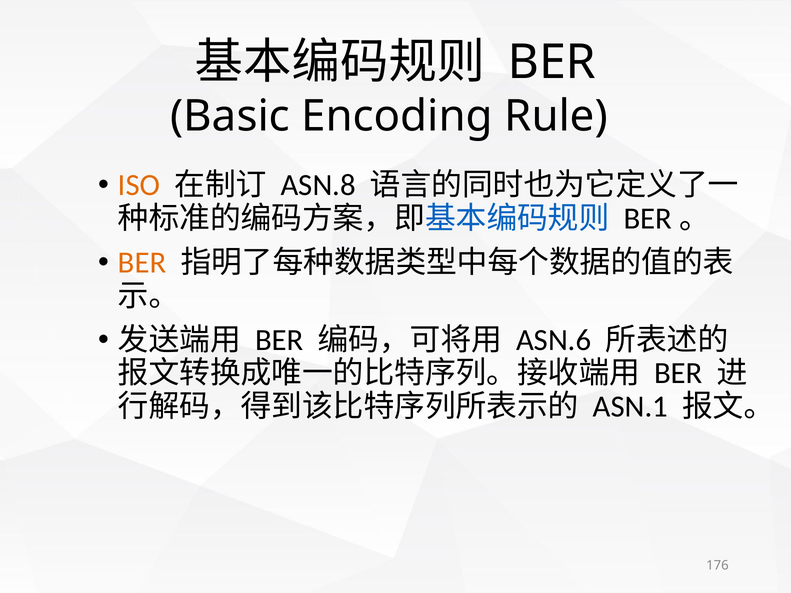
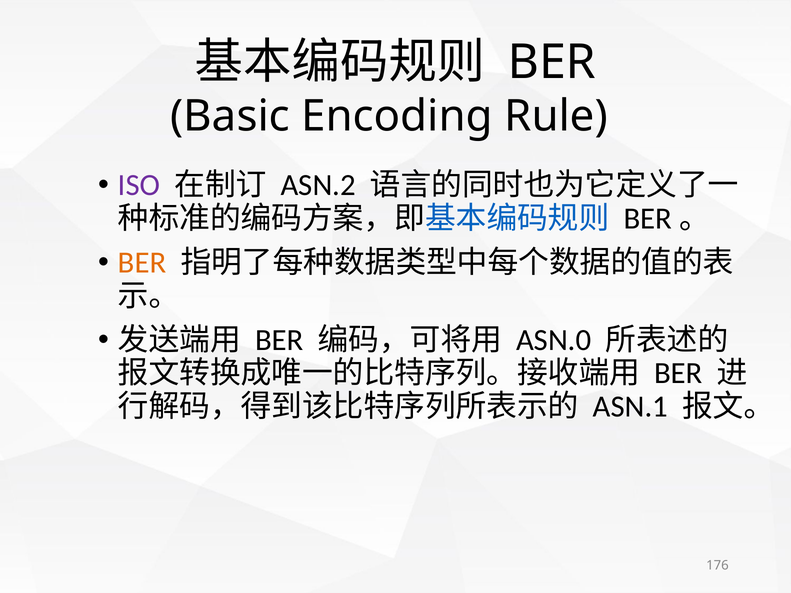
ISO colour: orange -> purple
ASN.8: ASN.8 -> ASN.2
ASN.6: ASN.6 -> ASN.0
